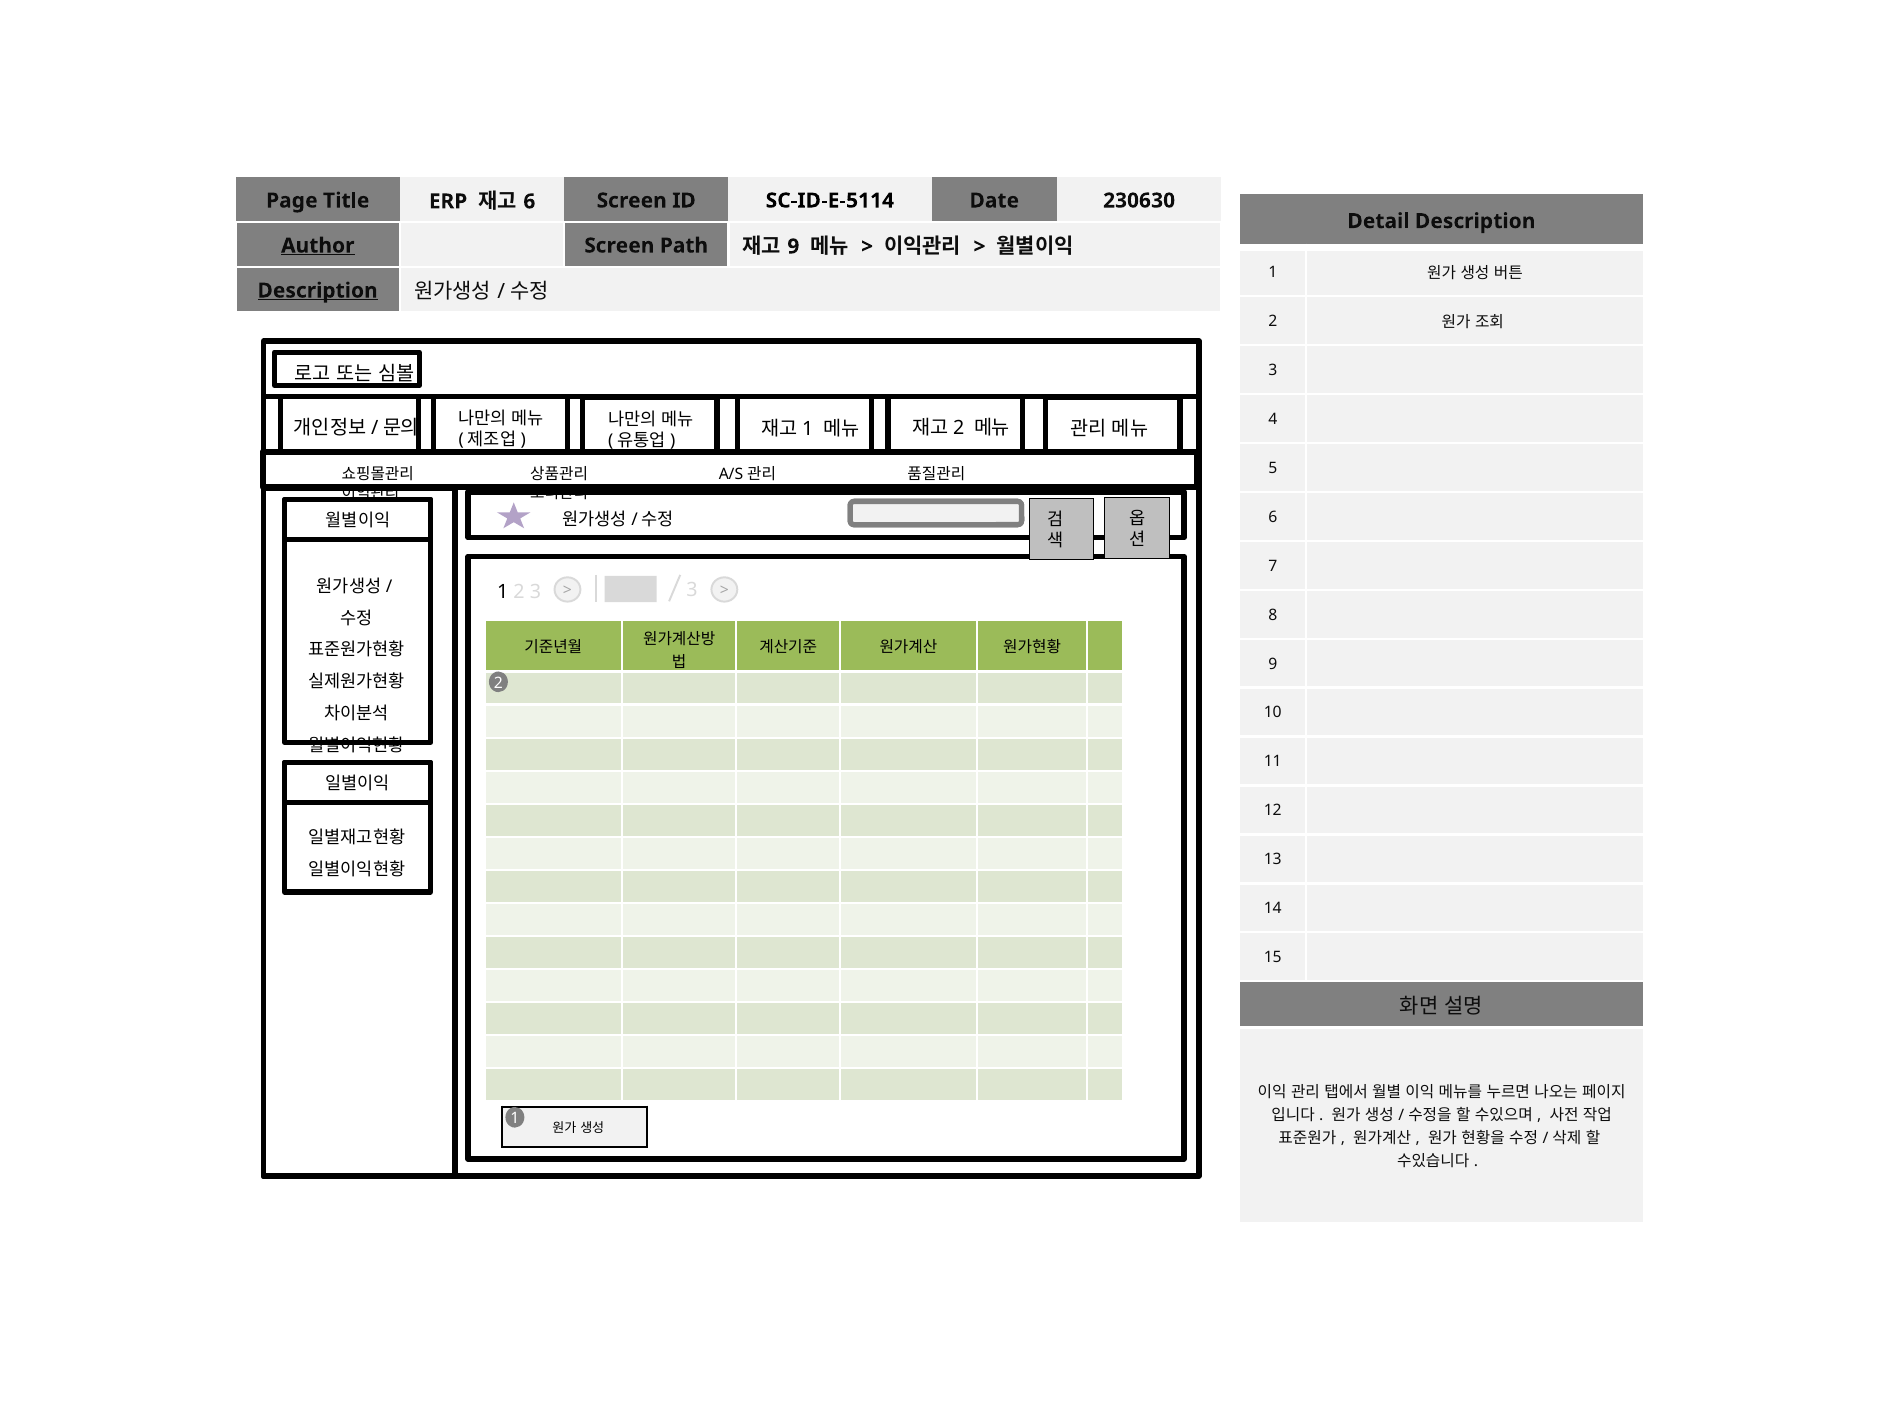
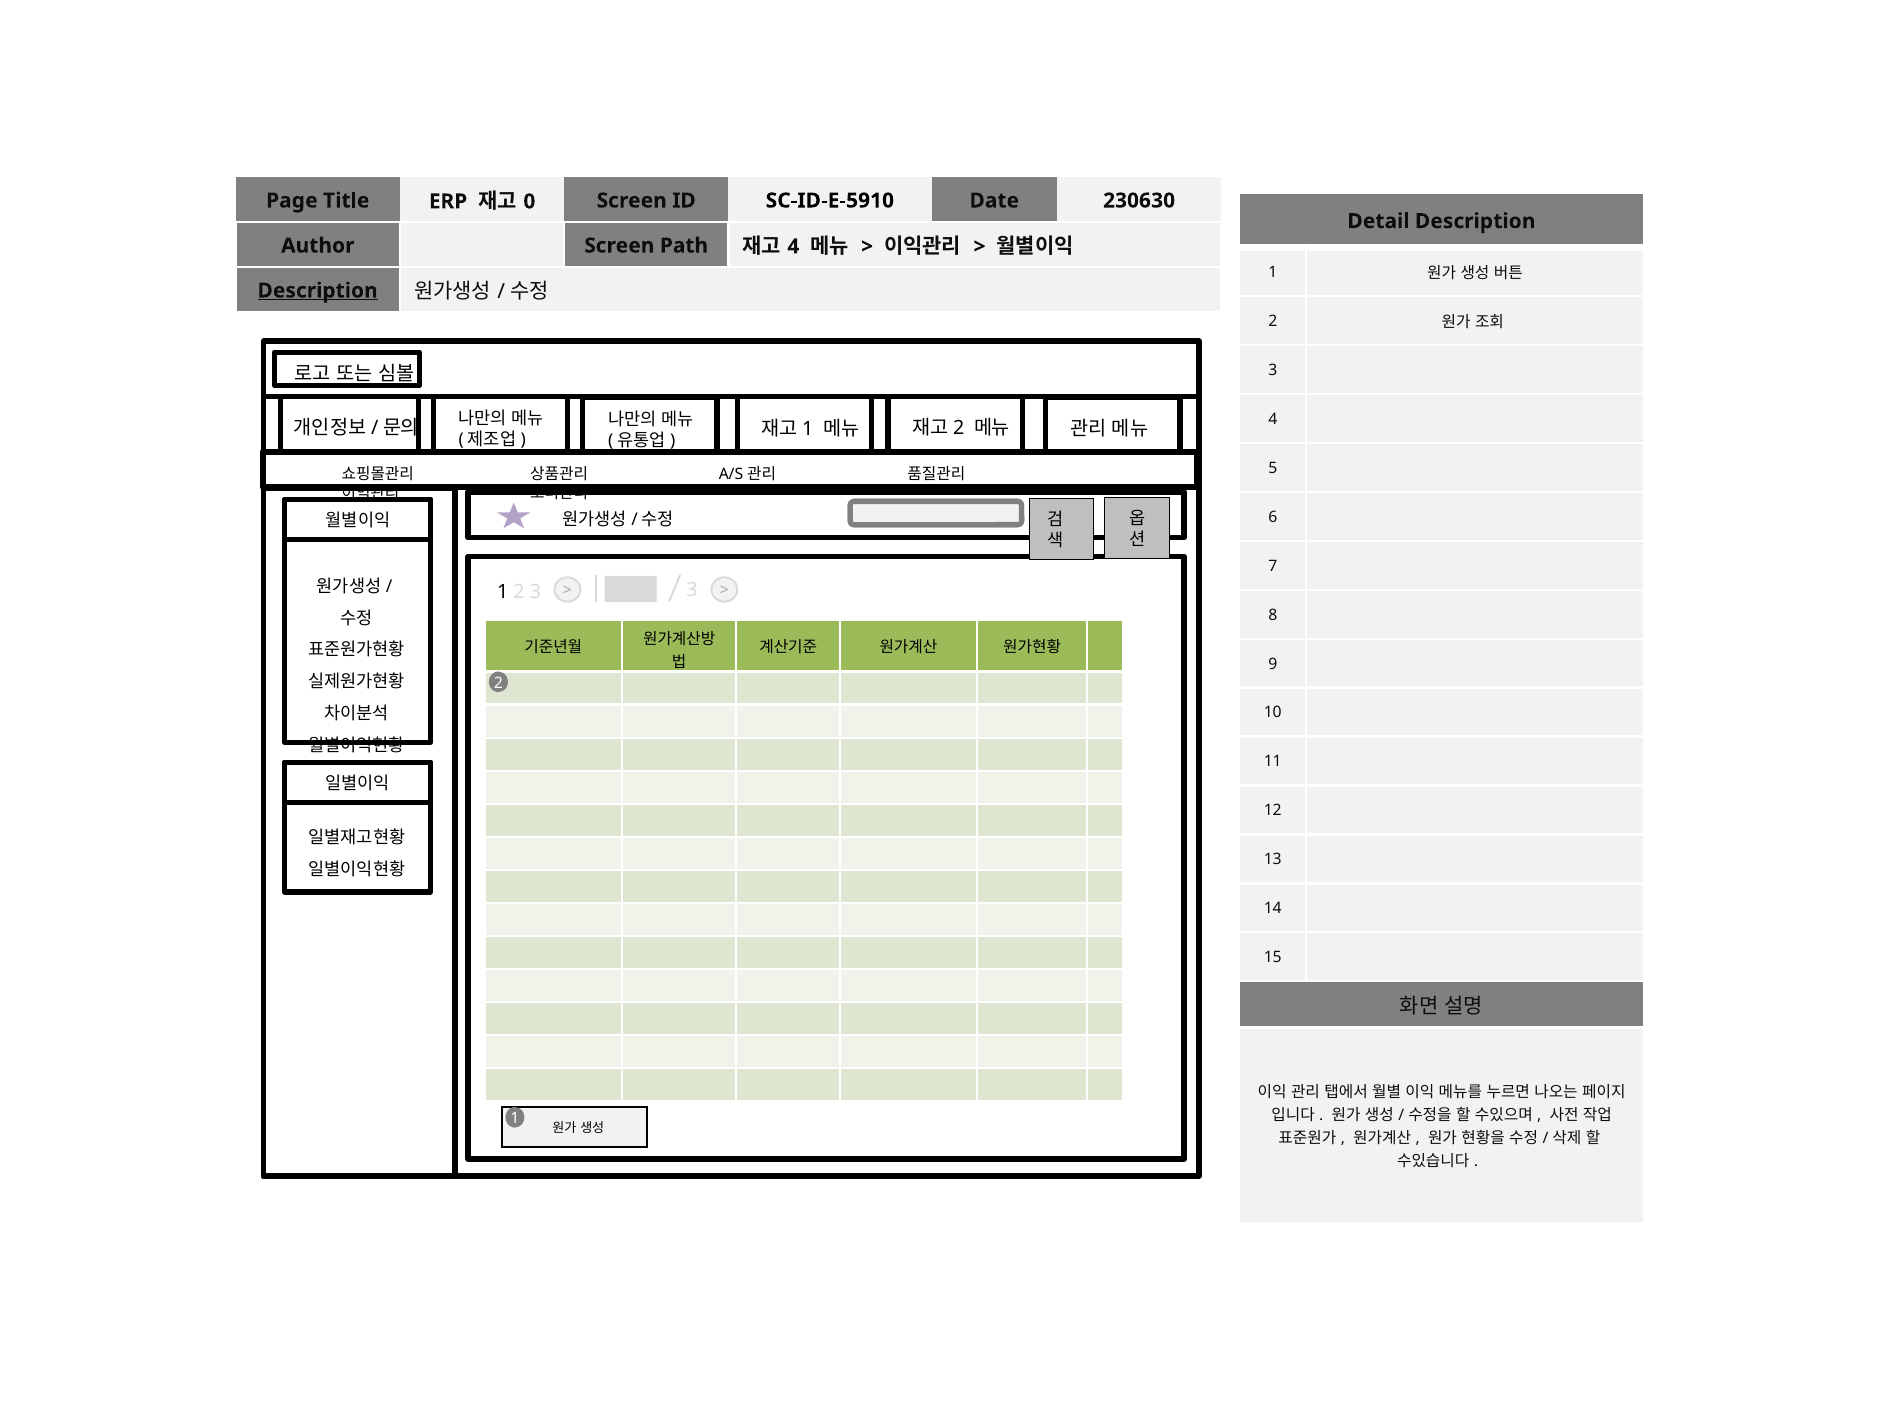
6 at (529, 201): 6 -> 0
SC-ID-E-5114: SC-ID-E-5114 -> SC-ID-E-5910
Author underline: present -> none
9 at (793, 246): 9 -> 4
